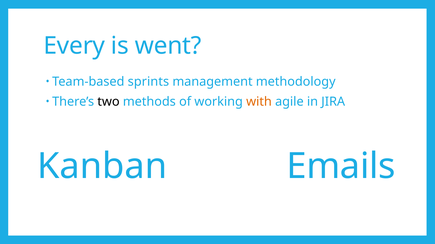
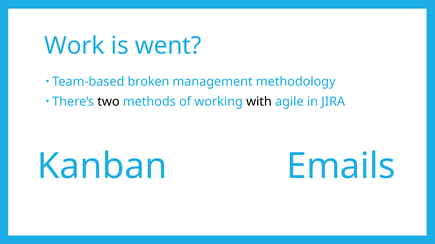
Every: Every -> Work
sprints: sprints -> broken
with colour: orange -> black
